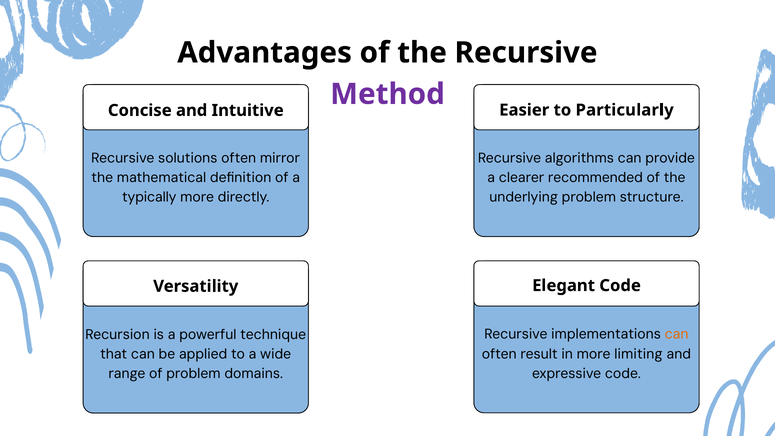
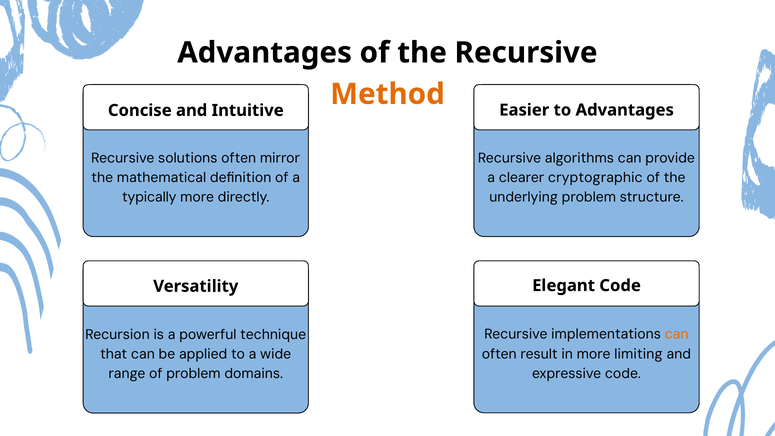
Method colour: purple -> orange
to Particularly: Particularly -> Advantages
recommended: recommended -> cryptographic
